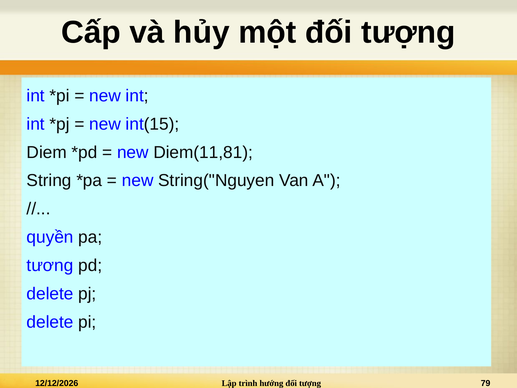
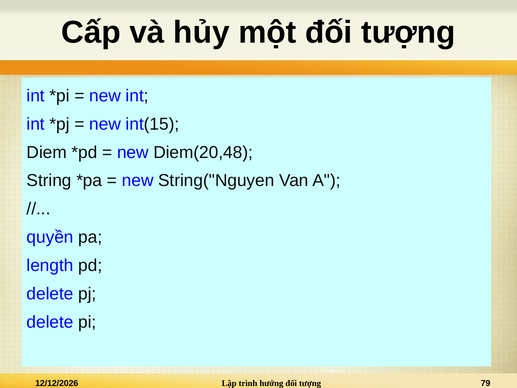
Diem(11,81: Diem(11,81 -> Diem(20,48
tương: tương -> length
